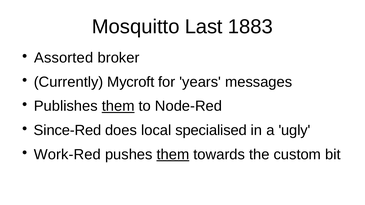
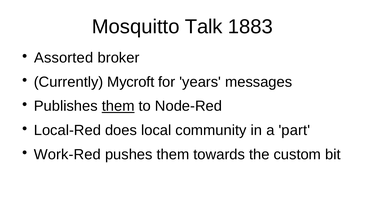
Last: Last -> Talk
Since-Red: Since-Red -> Local-Red
specialised: specialised -> community
ugly: ugly -> part
them at (173, 155) underline: present -> none
